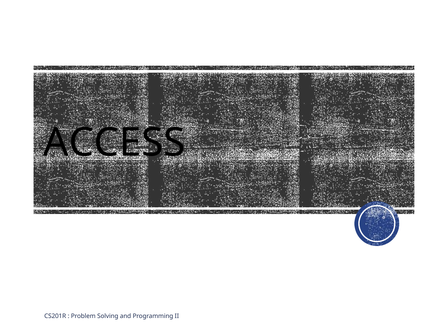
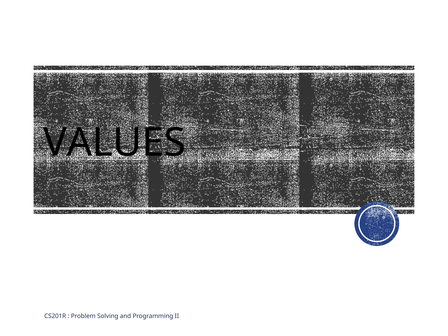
ACCESS: ACCESS -> VALUES
